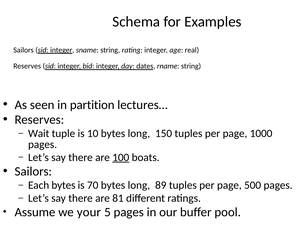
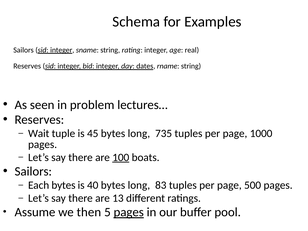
partition: partition -> problem
10: 10 -> 45
150: 150 -> 735
70: 70 -> 40
89: 89 -> 83
81: 81 -> 13
your: your -> then
pages at (129, 212) underline: none -> present
